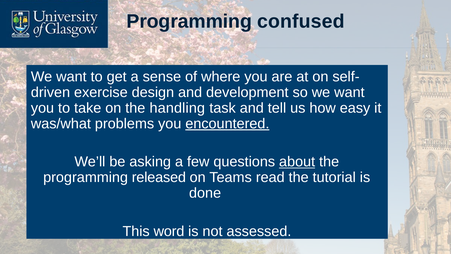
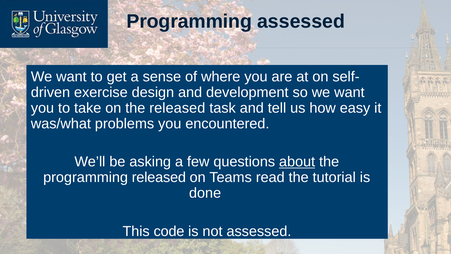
Programming confused: confused -> assessed
the handling: handling -> released
encountered underline: present -> none
word: word -> code
